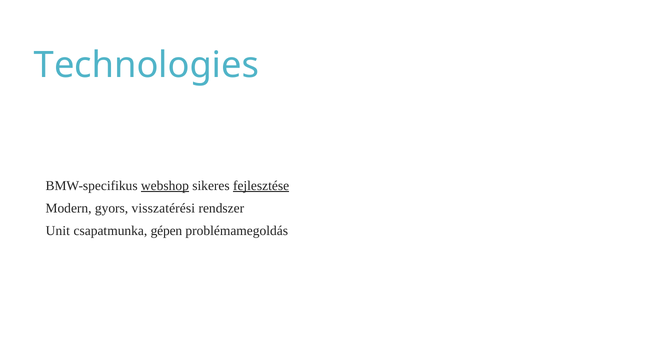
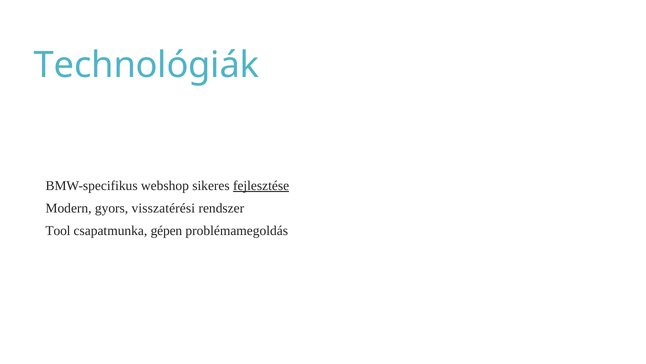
Technologies: Technologies -> Technológiák
webshop underline: present -> none
Unit: Unit -> Tool
